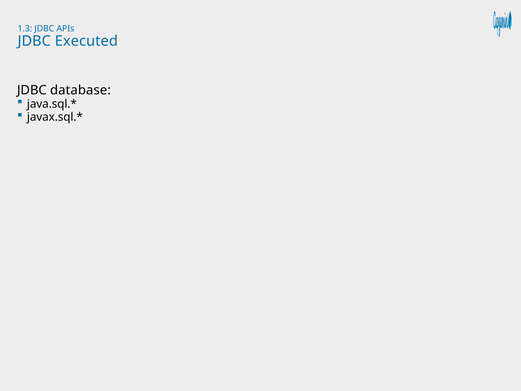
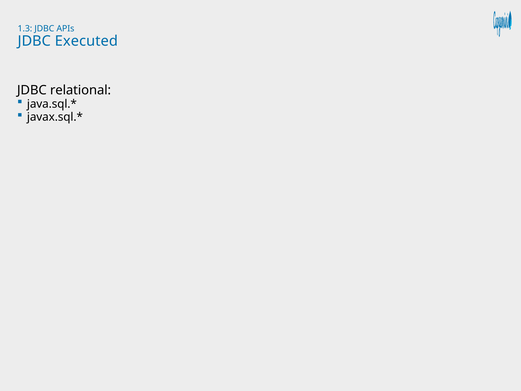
database: database -> relational
